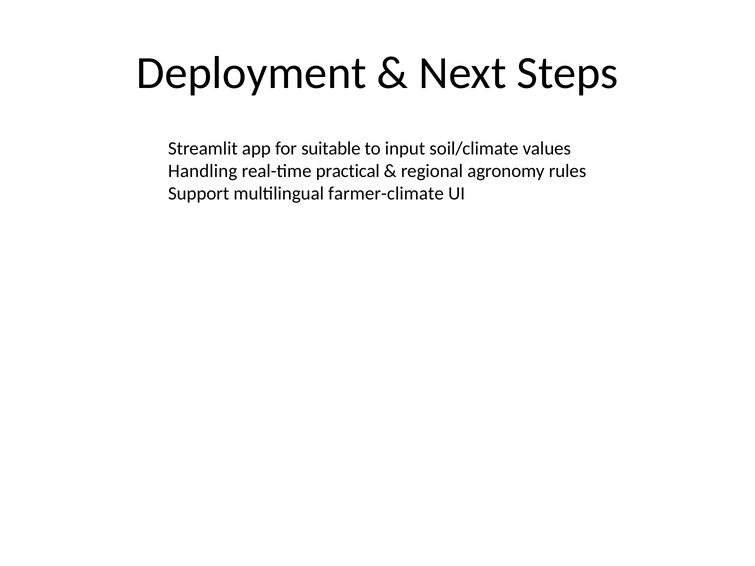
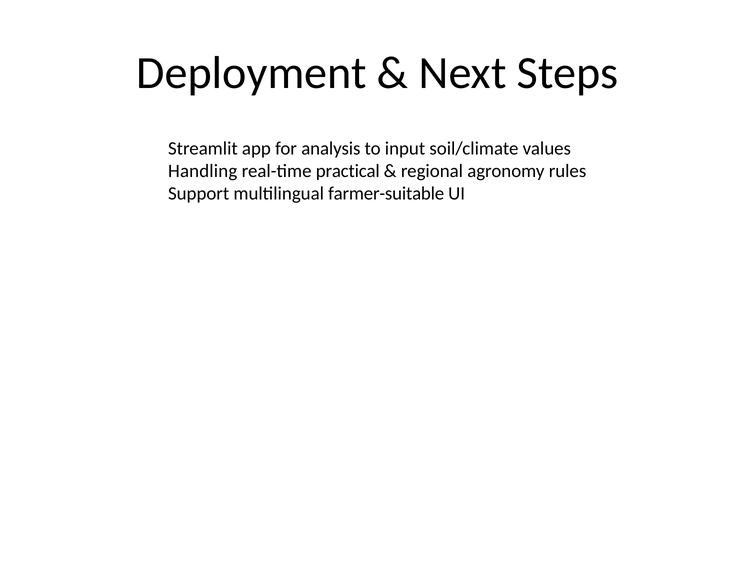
suitable: suitable -> analysis
farmer-climate: farmer-climate -> farmer-suitable
